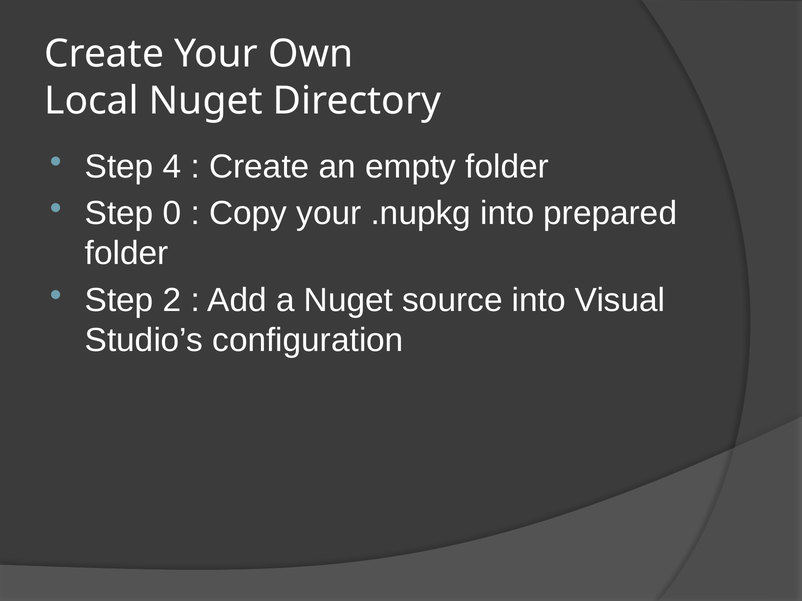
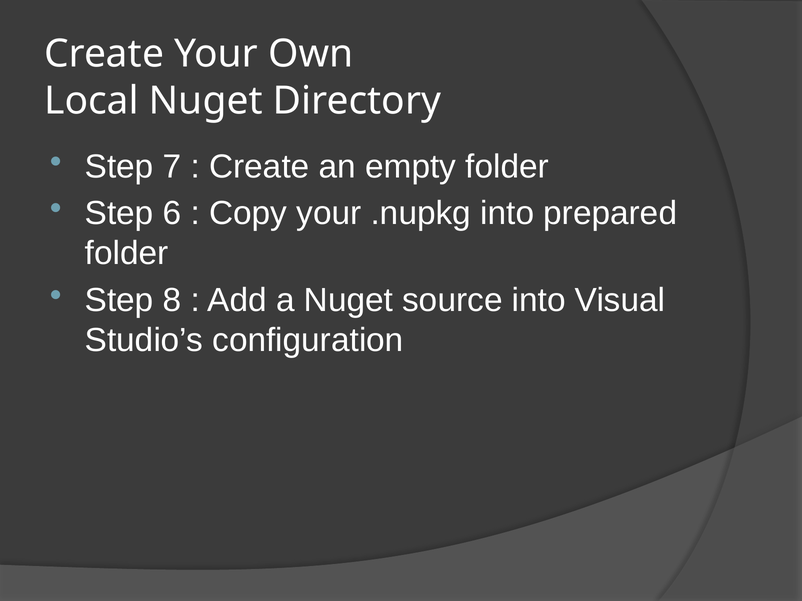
4: 4 -> 7
0: 0 -> 6
2: 2 -> 8
